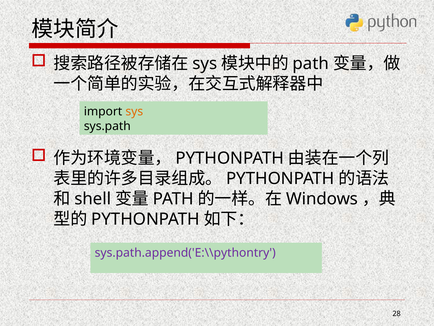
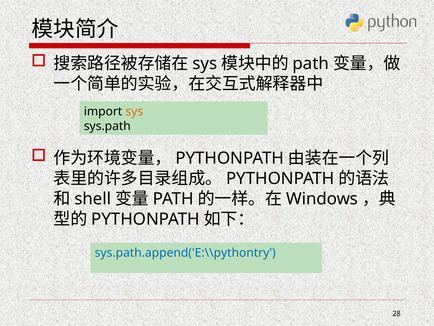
sys.path.append('E:\\pythontry colour: purple -> blue
